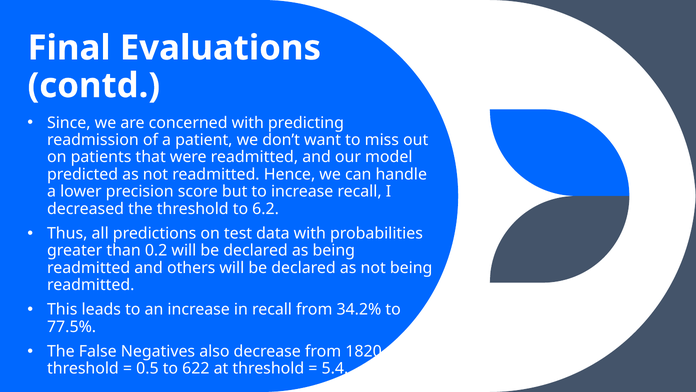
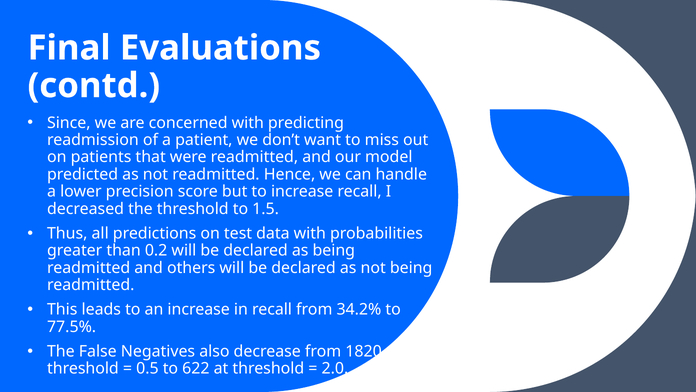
6.2: 6.2 -> 1.5
5.4: 5.4 -> 2.0
